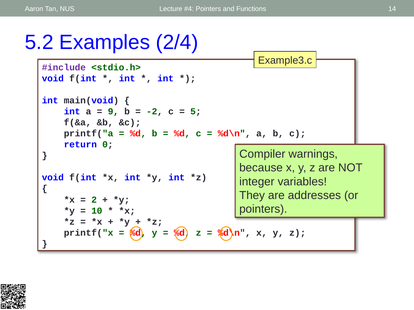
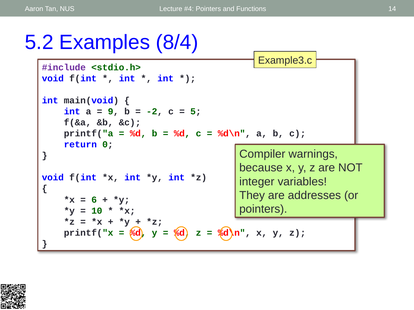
2/4: 2/4 -> 8/4
2: 2 -> 6
